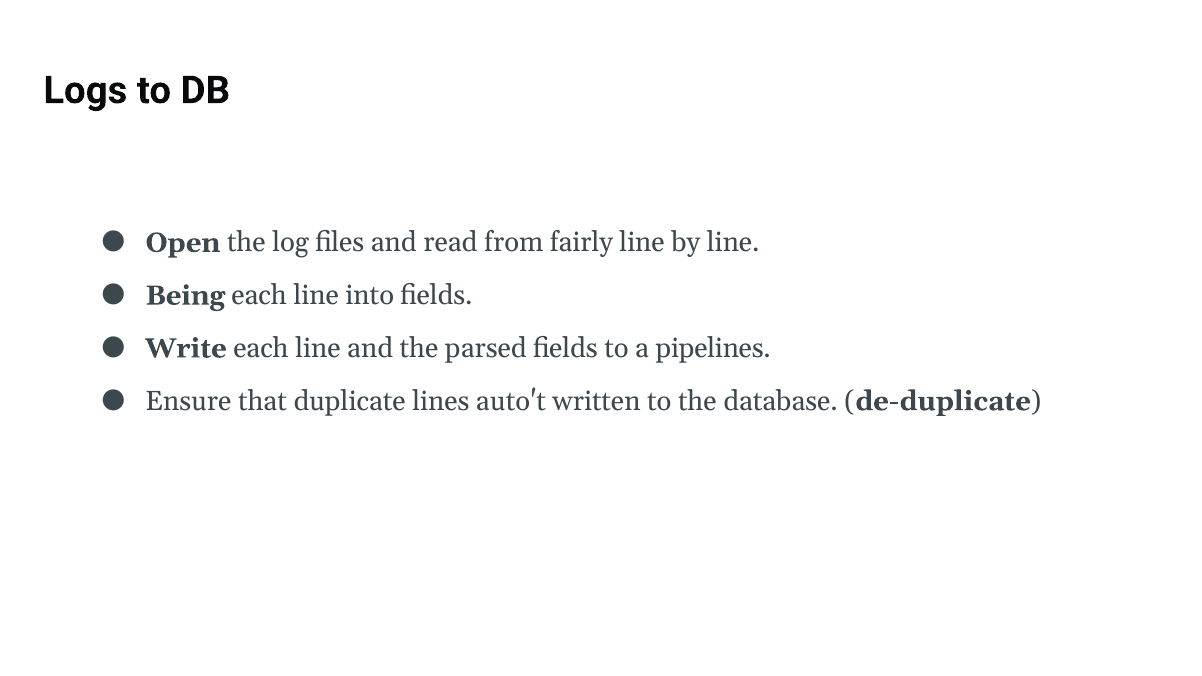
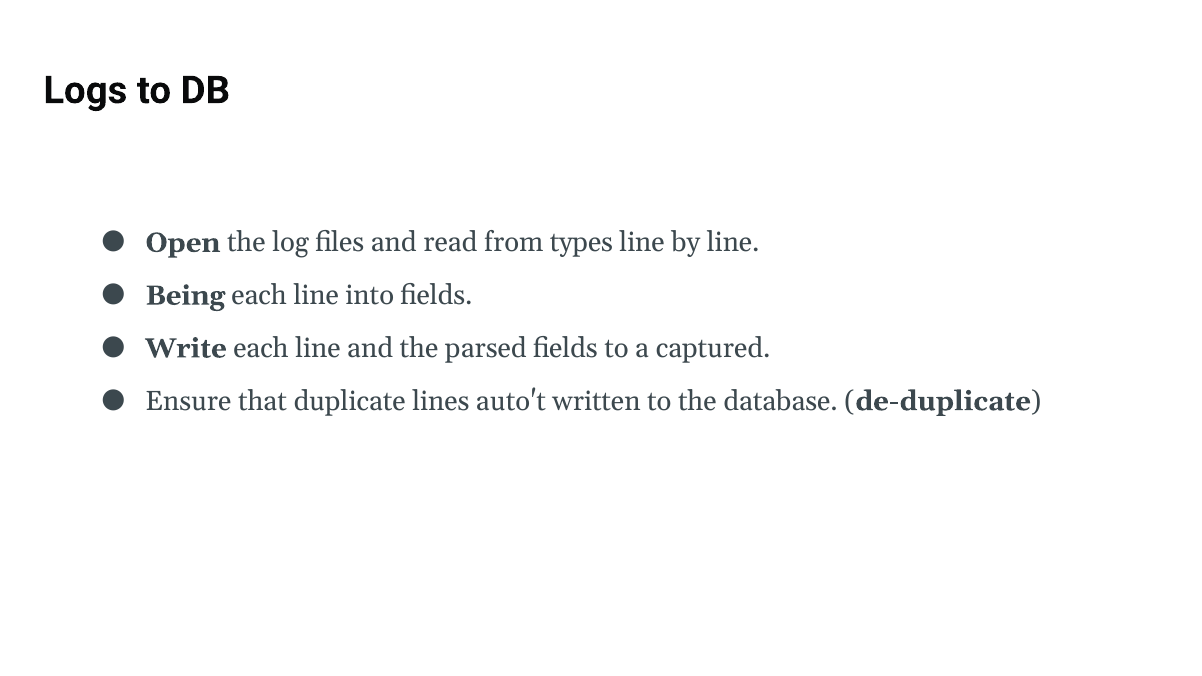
fairly: fairly -> types
pipelines: pipelines -> captured
